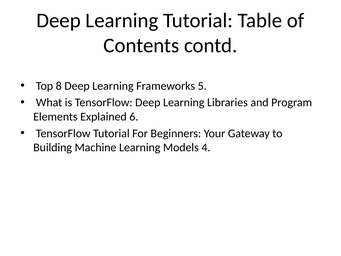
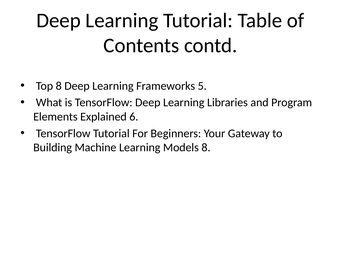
Models 4: 4 -> 8
